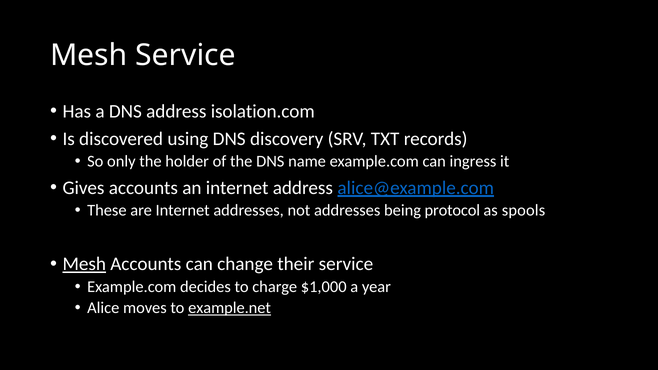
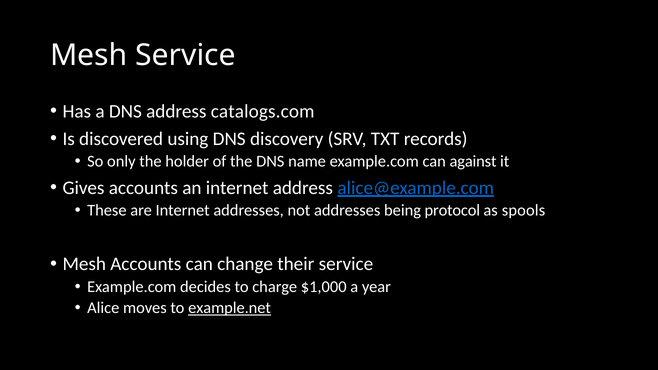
isolation.com: isolation.com -> catalogs.com
ingress: ingress -> against
Mesh at (84, 264) underline: present -> none
